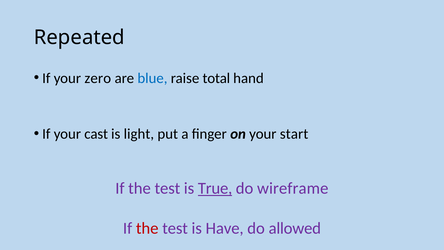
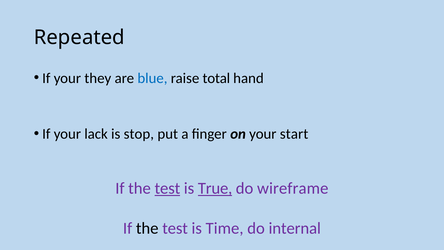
zero: zero -> they
cast: cast -> lack
light: light -> stop
test at (167, 188) underline: none -> present
the at (147, 228) colour: red -> black
Have: Have -> Time
allowed: allowed -> internal
